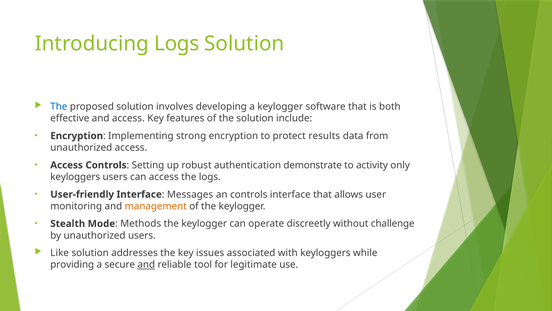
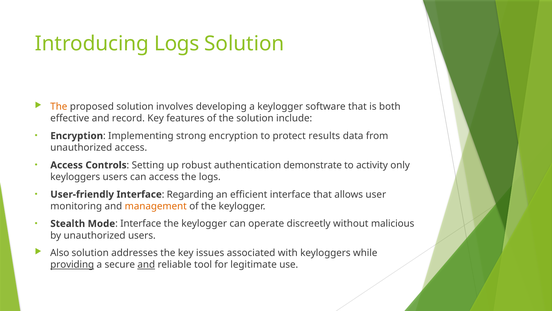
The at (59, 106) colour: blue -> orange
and access: access -> record
Messages: Messages -> Regarding
an controls: controls -> efficient
Mode Methods: Methods -> Interface
challenge: challenge -> malicious
Like: Like -> Also
providing underline: none -> present
